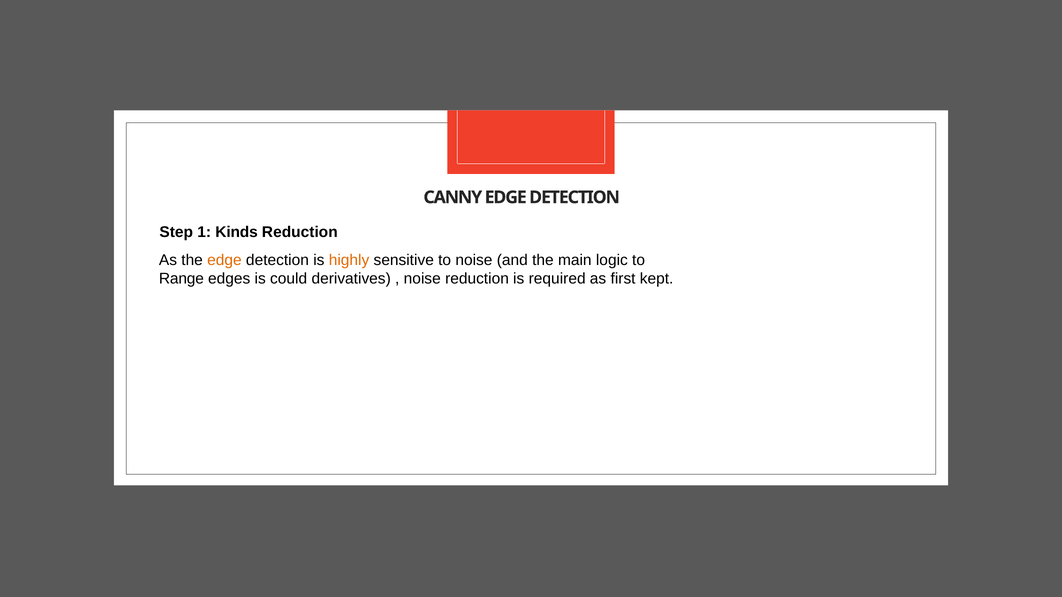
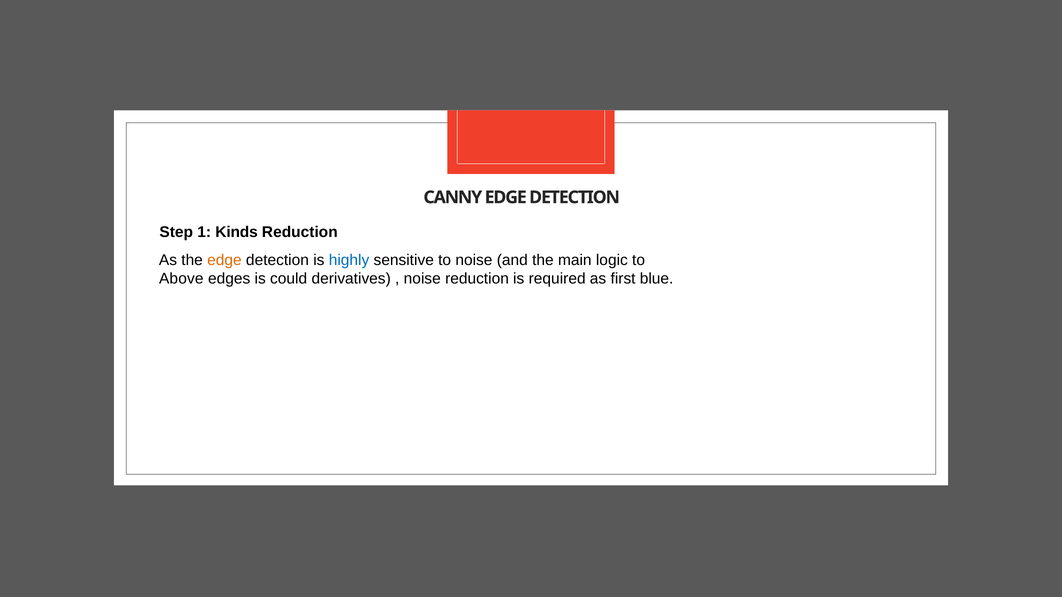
highly colour: orange -> blue
Range: Range -> Above
kept: kept -> blue
